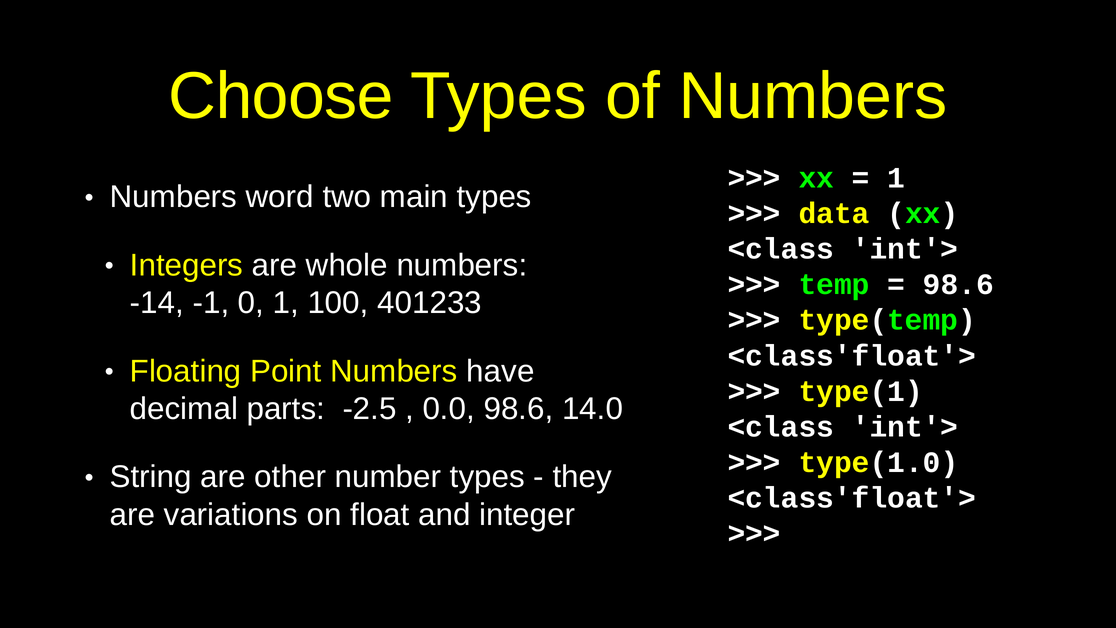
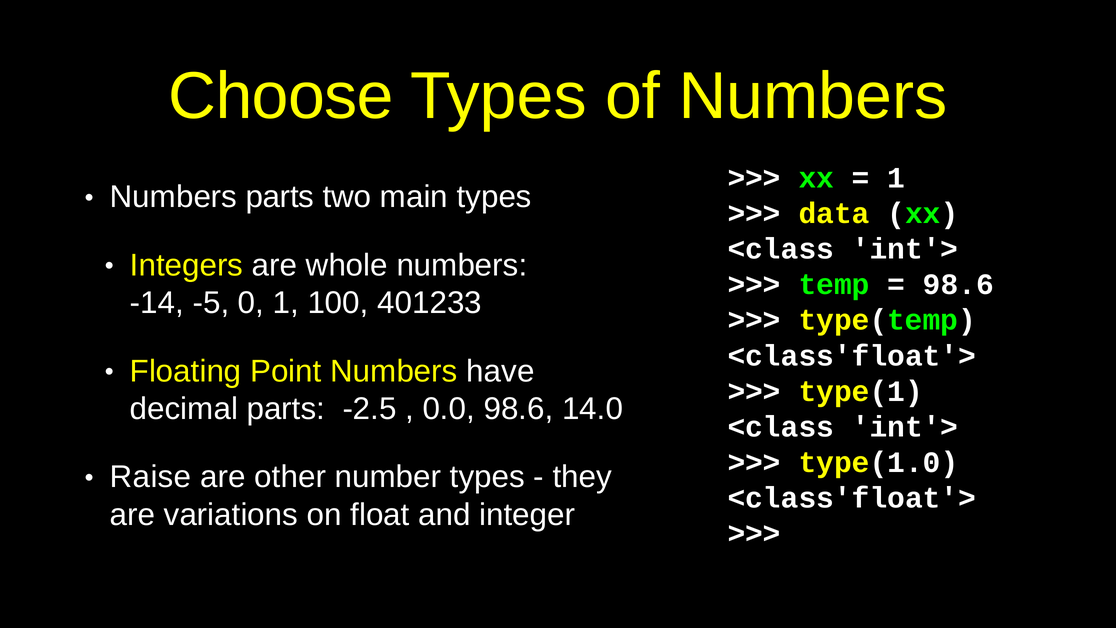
Numbers word: word -> parts
-1: -1 -> -5
String: String -> Raise
